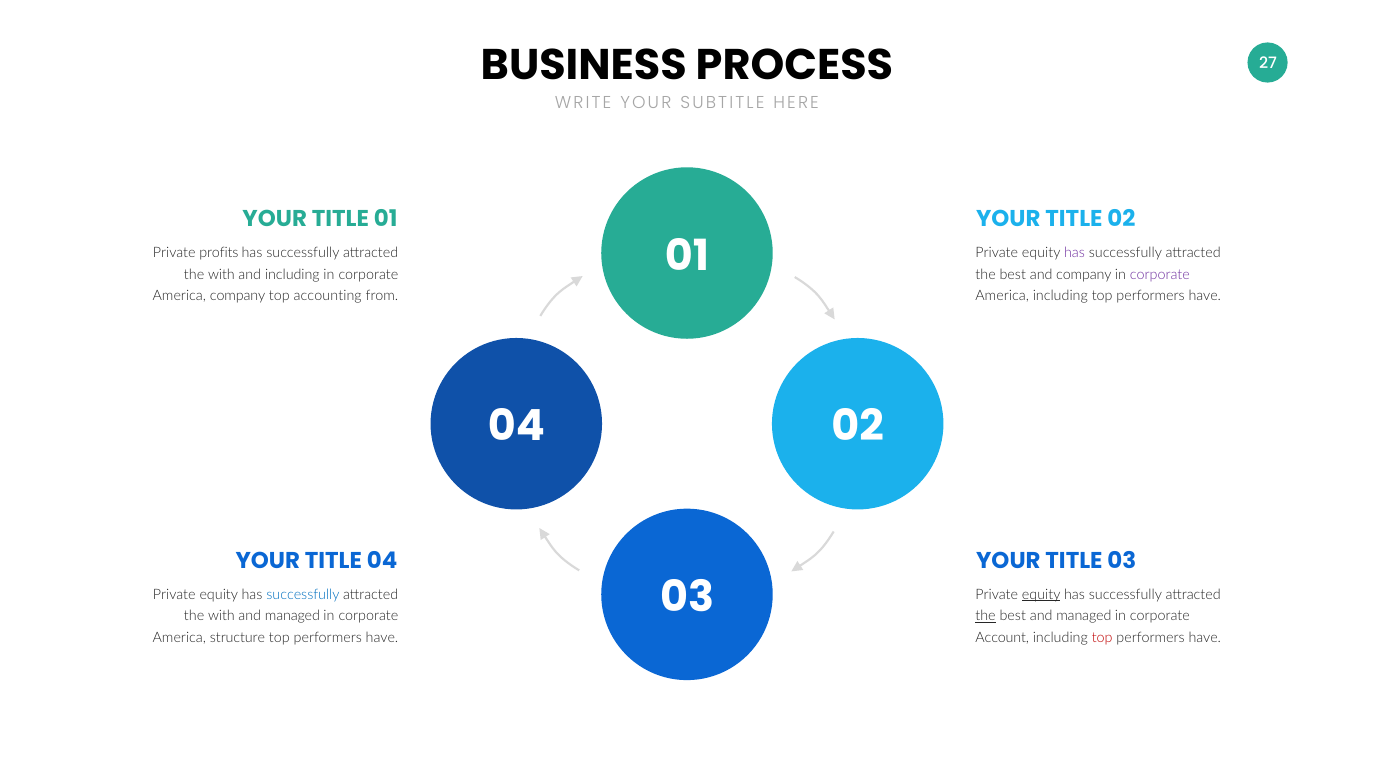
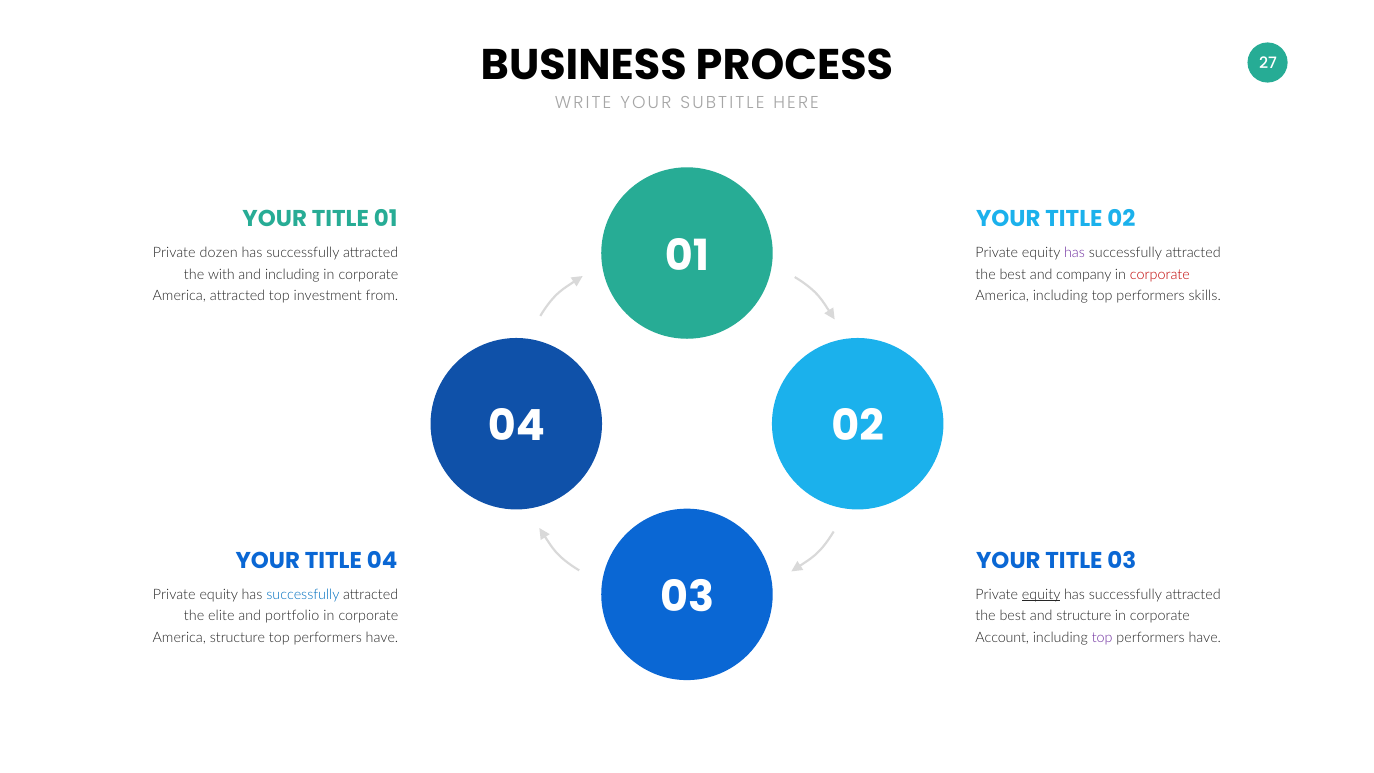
profits: profits -> dozen
corporate at (1160, 275) colour: purple -> red
America company: company -> attracted
accounting: accounting -> investment
have at (1205, 296): have -> skills
with at (221, 616): with -> elite
managed at (292, 616): managed -> portfolio
the at (986, 616) underline: present -> none
best and managed: managed -> structure
top at (1102, 638) colour: red -> purple
